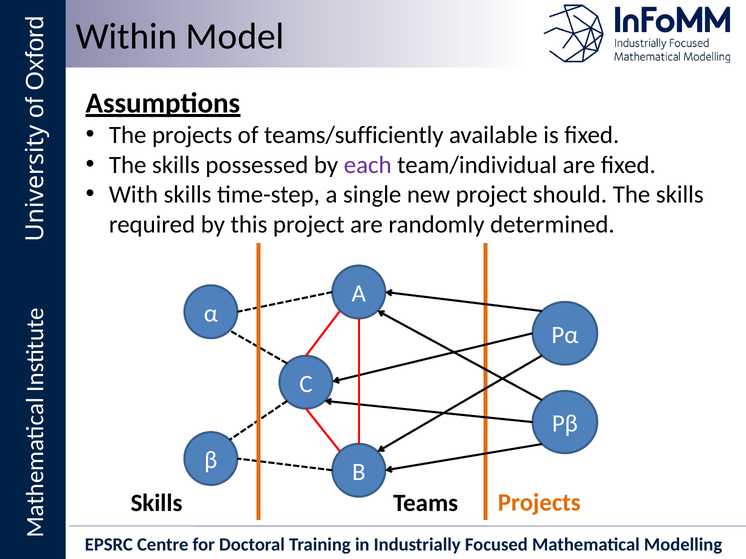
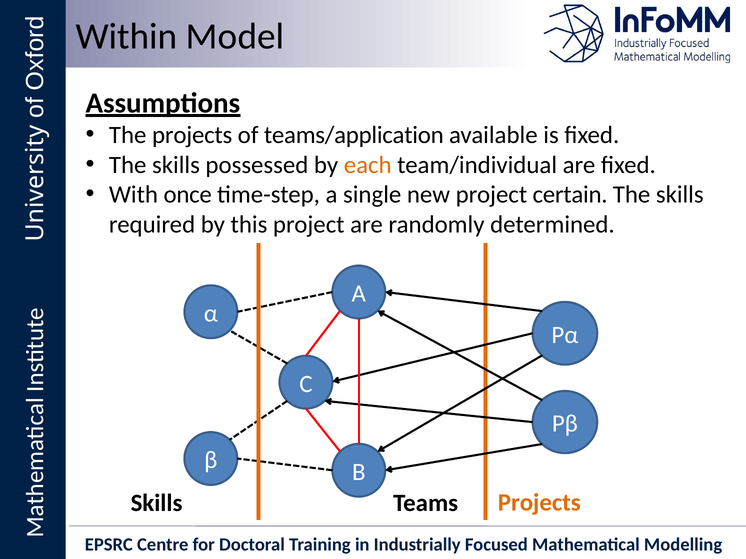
teams/sufficiently: teams/sufficiently -> teams/application
each colour: purple -> orange
With skills: skills -> once
should: should -> certain
